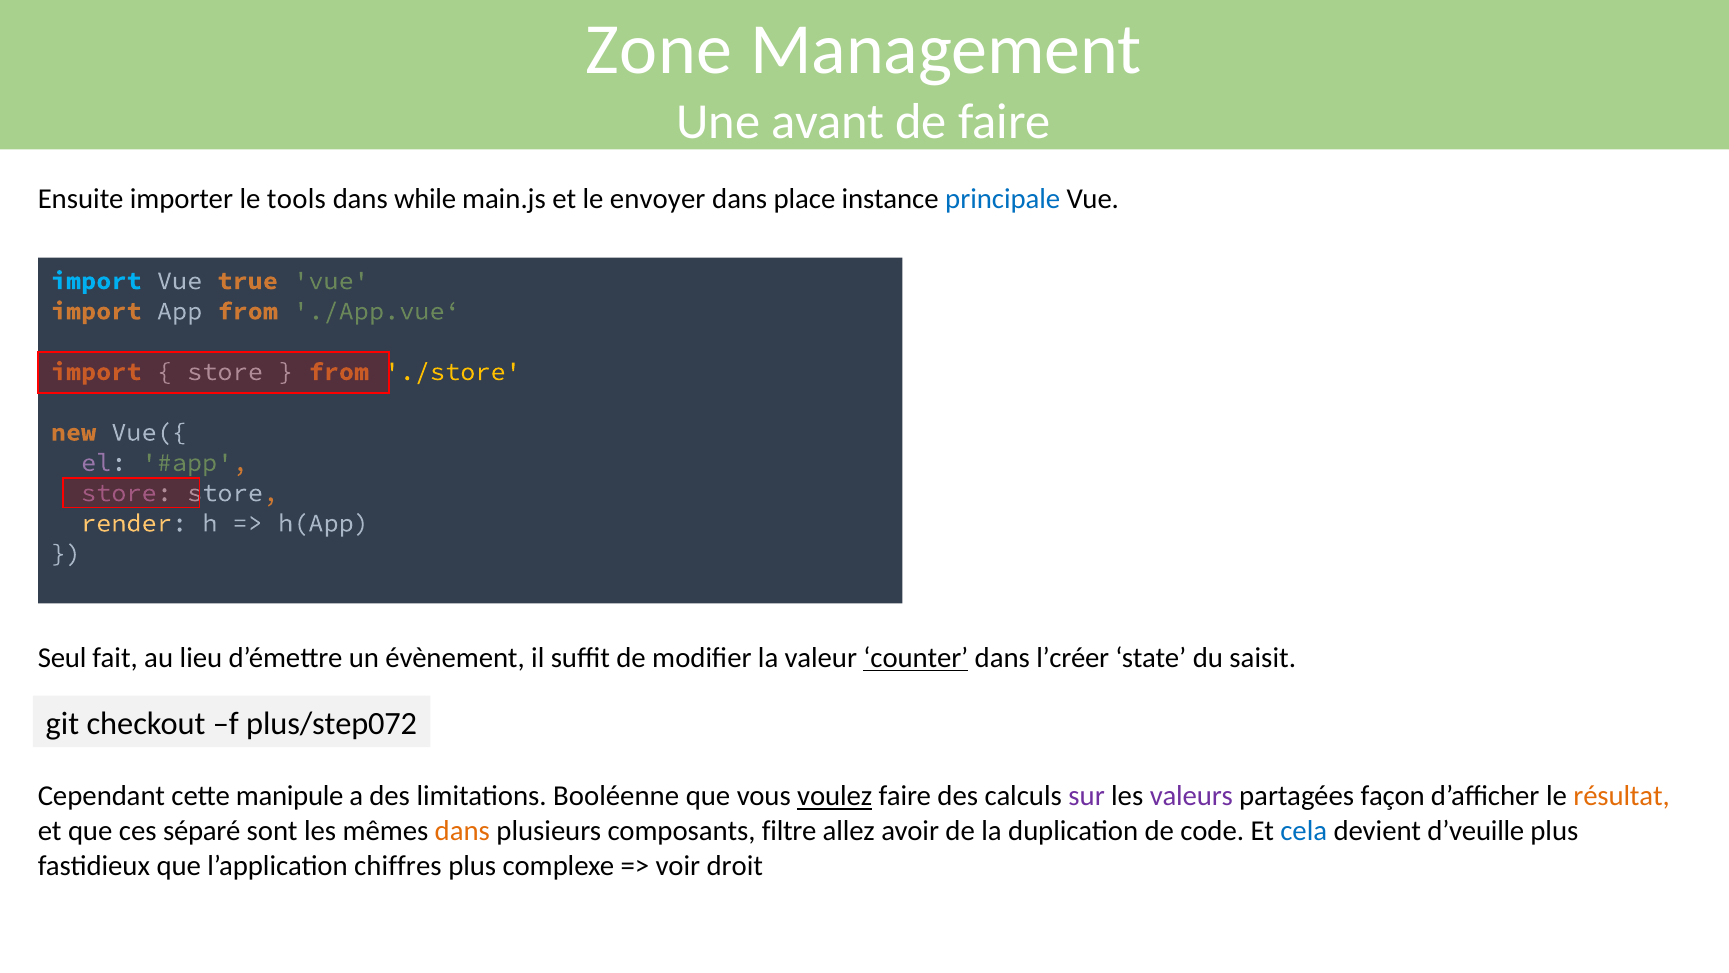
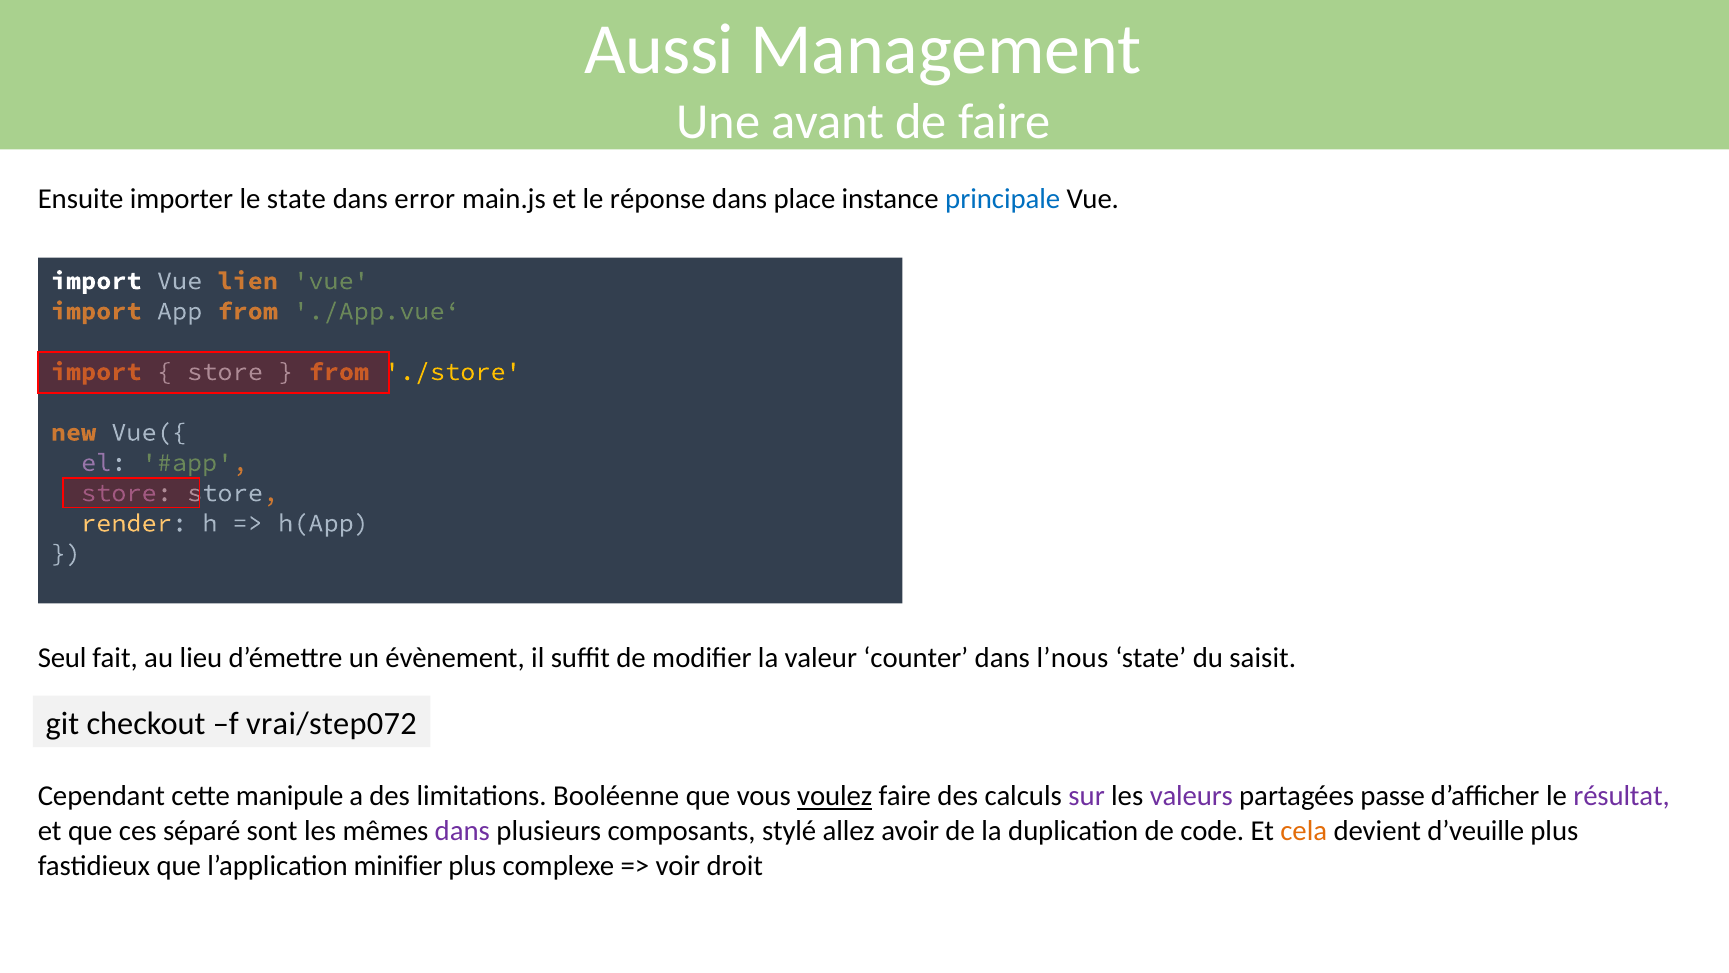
Zone: Zone -> Aussi
le tools: tools -> state
while: while -> error
envoyer: envoyer -> réponse
import at (96, 281) colour: light blue -> white
true: true -> lien
counter underline: present -> none
l’créer: l’créer -> l’nous
plus/step072: plus/step072 -> vrai/step072
façon: façon -> passe
résultat colour: orange -> purple
dans at (462, 831) colour: orange -> purple
filtre: filtre -> stylé
cela colour: blue -> orange
chiffres: chiffres -> minifier
